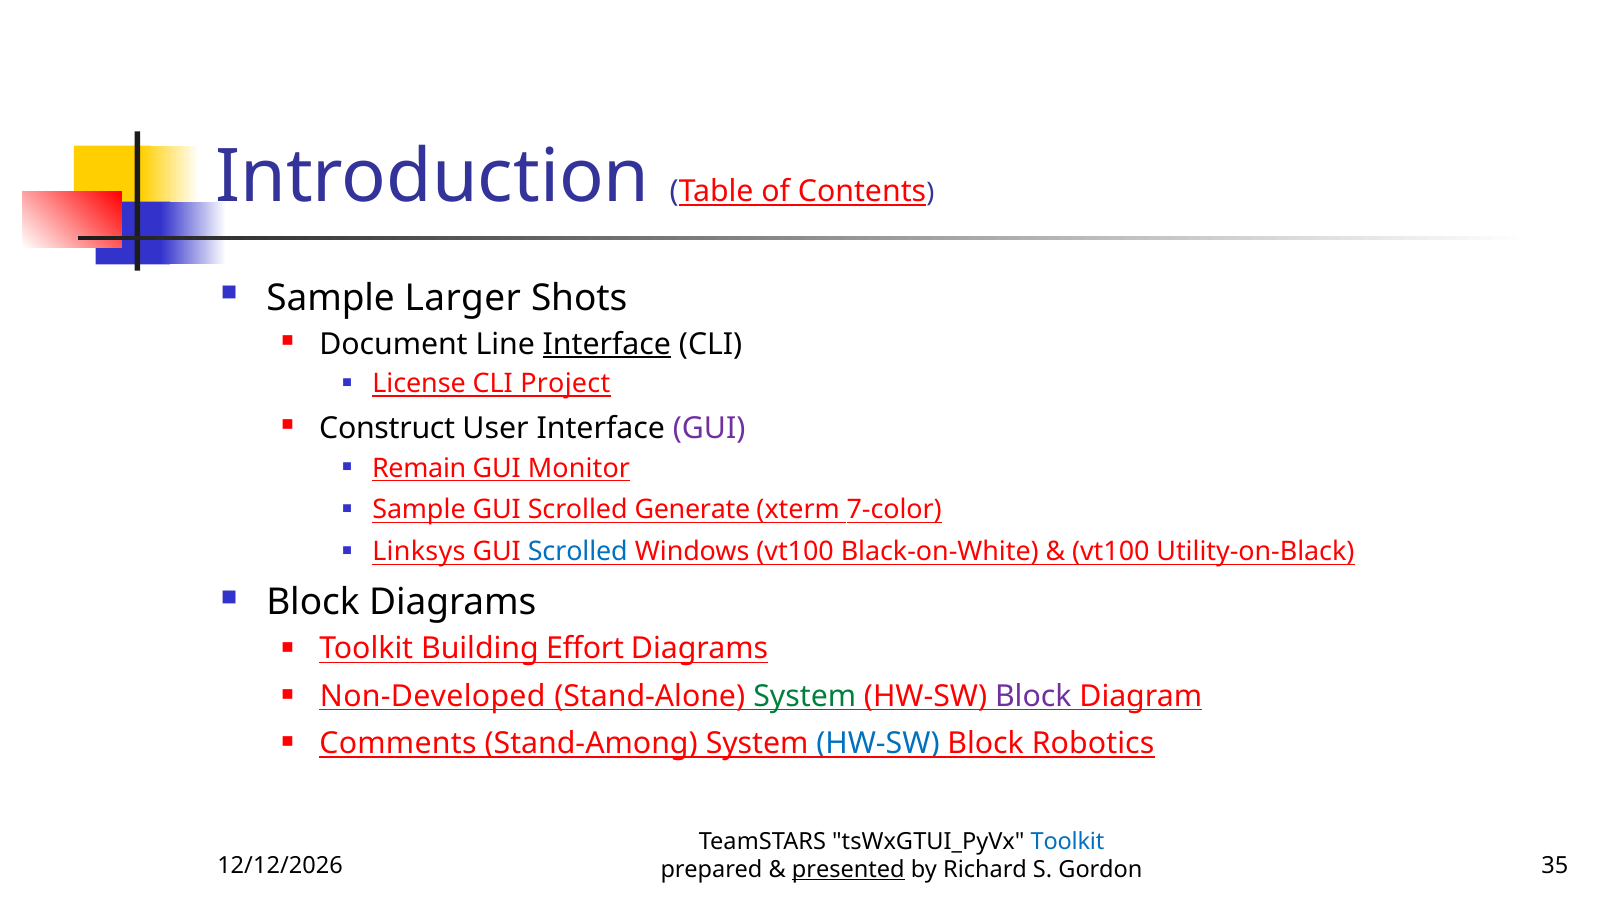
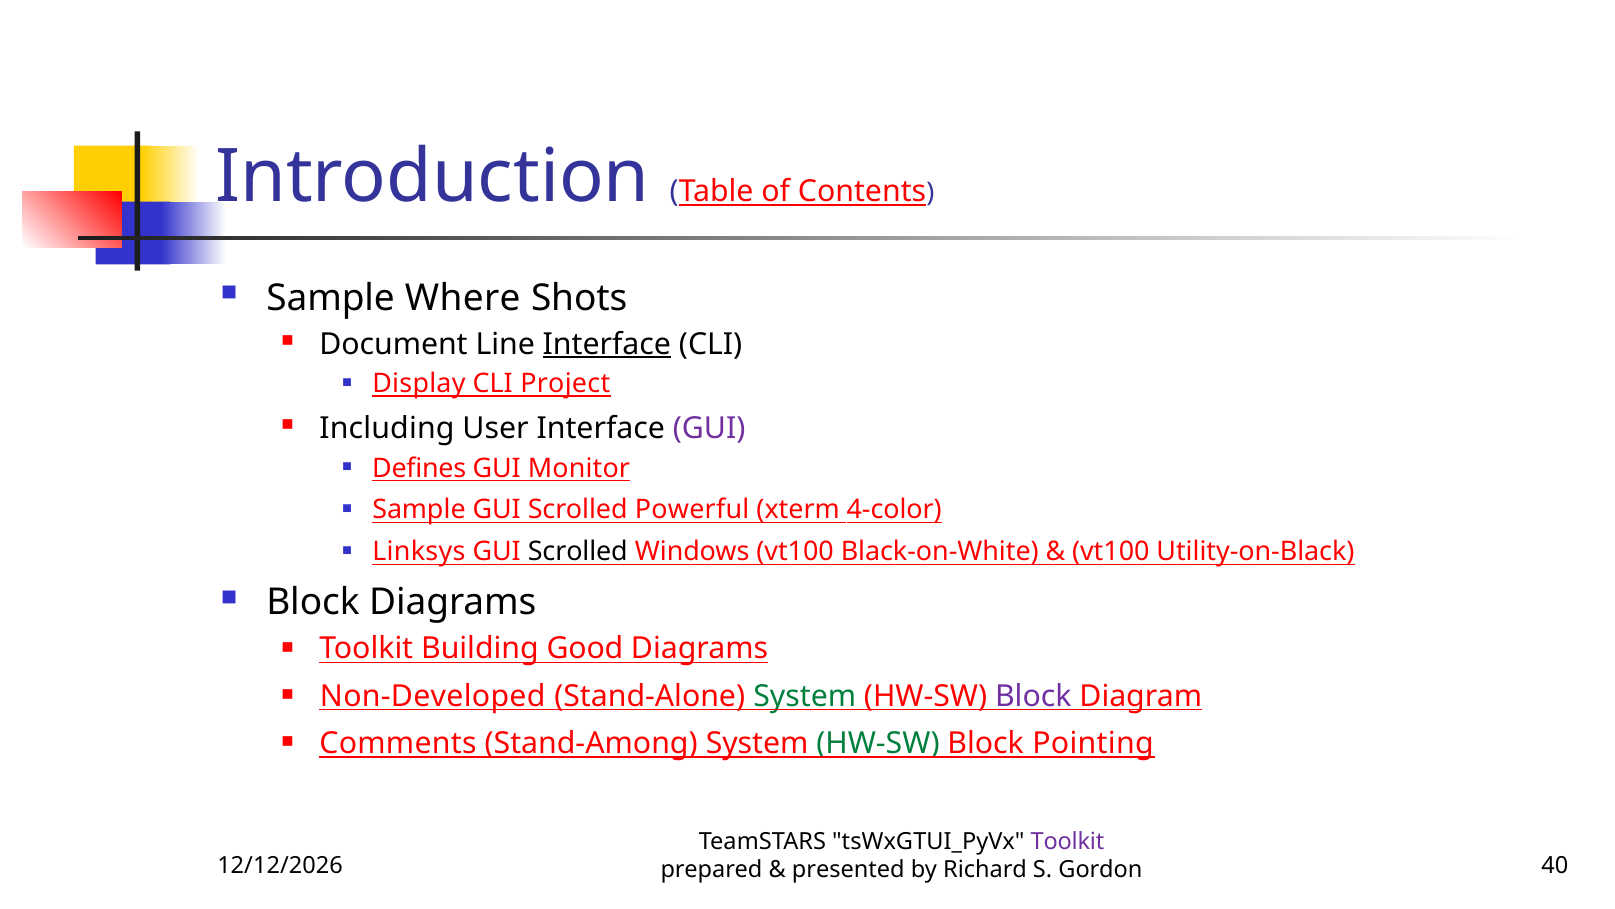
Larger: Larger -> Where
License: License -> Display
Construct: Construct -> Including
Remain: Remain -> Defines
Generate: Generate -> Powerful
7-color: 7-color -> 4-color
Scrolled at (578, 552) colour: blue -> black
Effort: Effort -> Good
HW-SW at (878, 743) colour: blue -> green
Robotics: Robotics -> Pointing
Toolkit at (1067, 841) colour: blue -> purple
presented underline: present -> none
35: 35 -> 40
